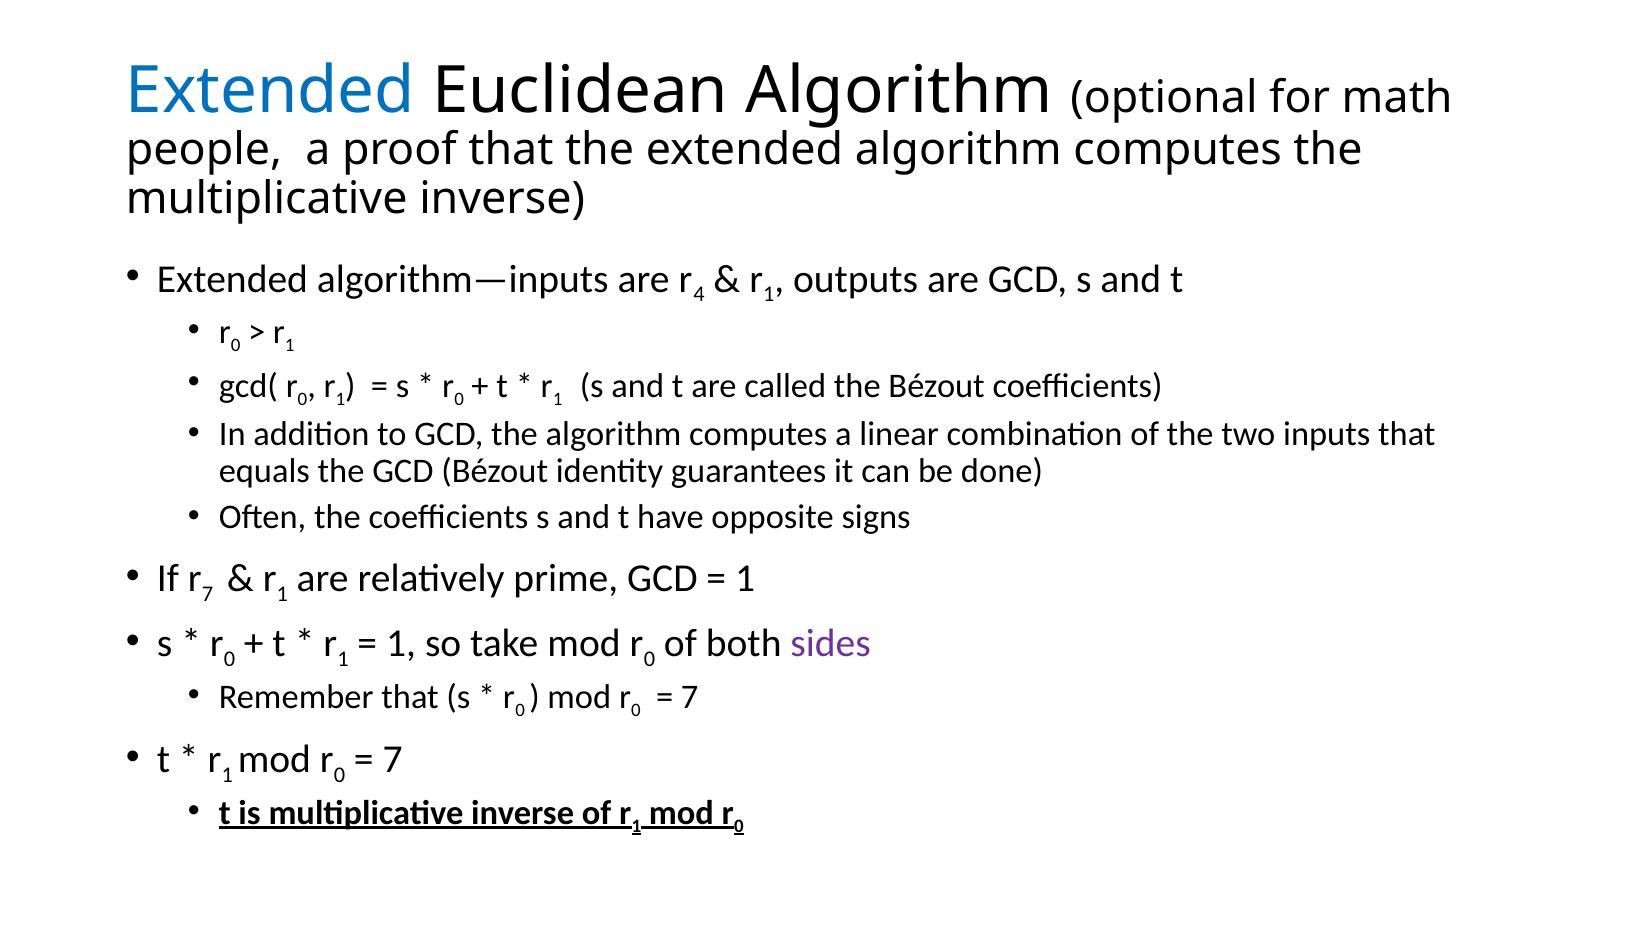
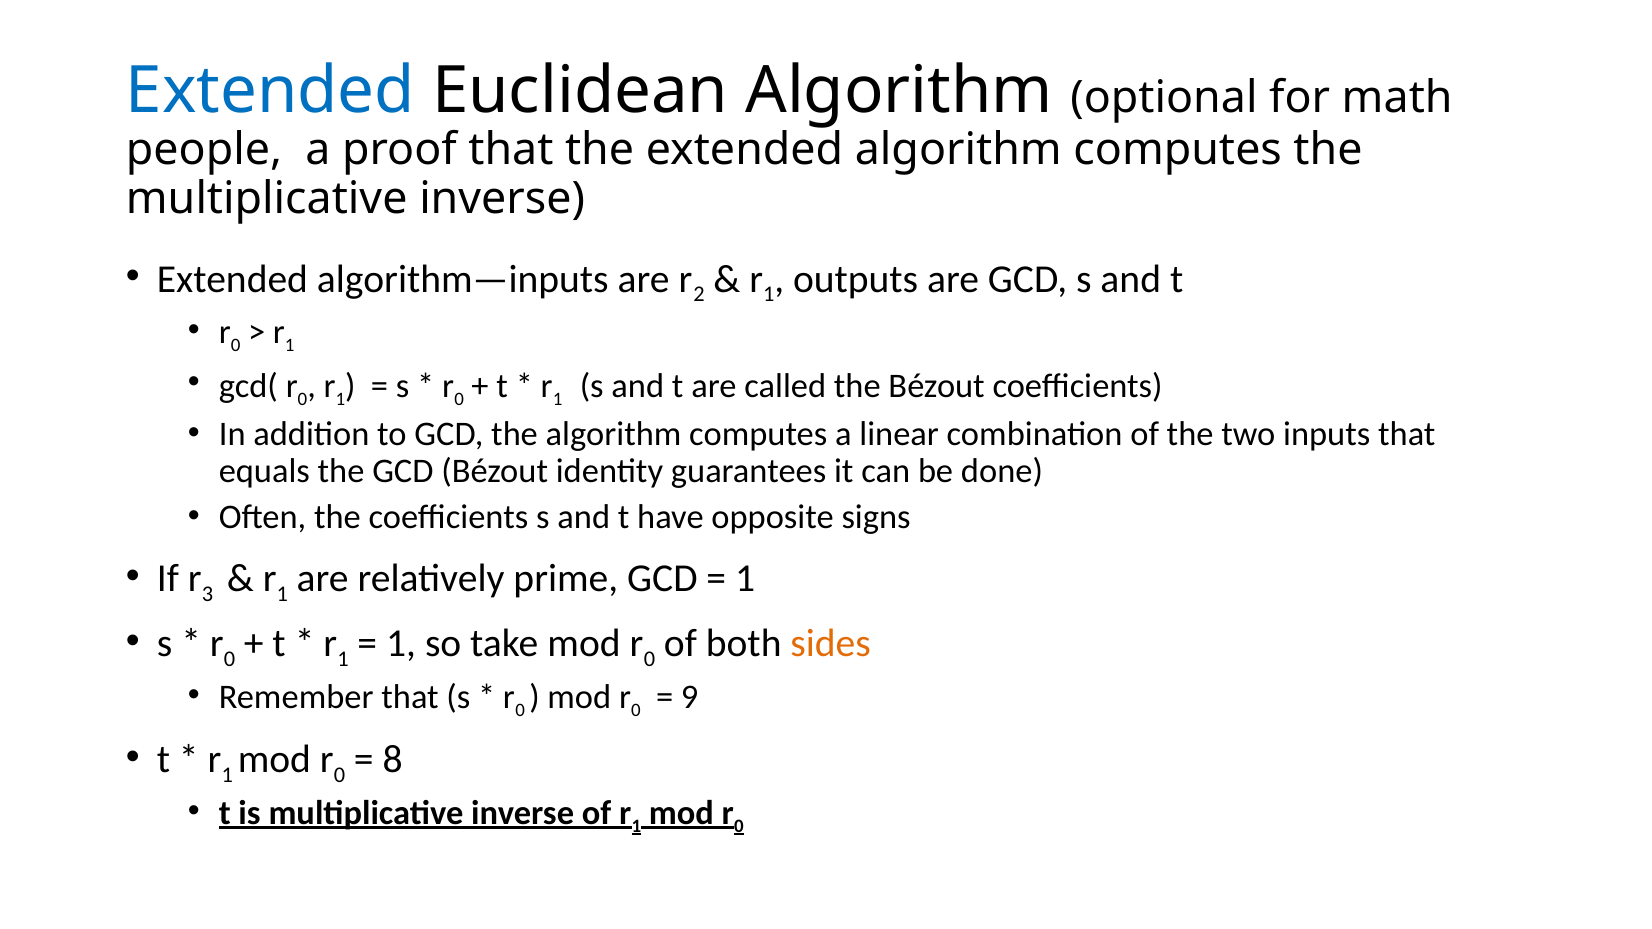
4: 4 -> 2
7 at (207, 594): 7 -> 3
sides colour: purple -> orange
7 at (690, 697): 7 -> 9
7 at (393, 760): 7 -> 8
